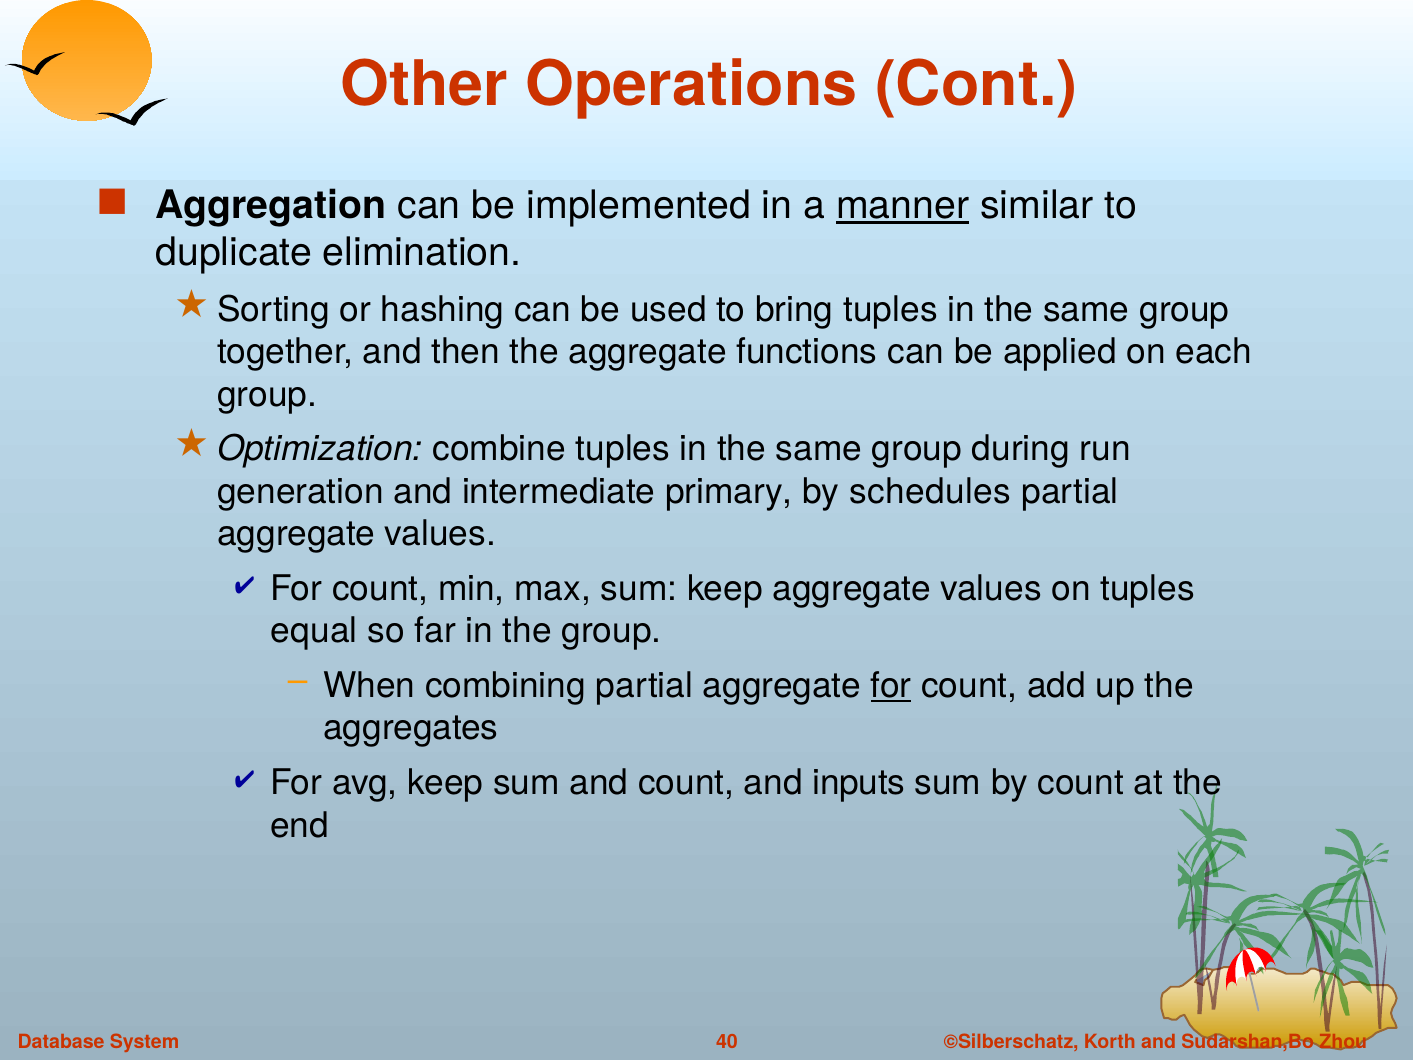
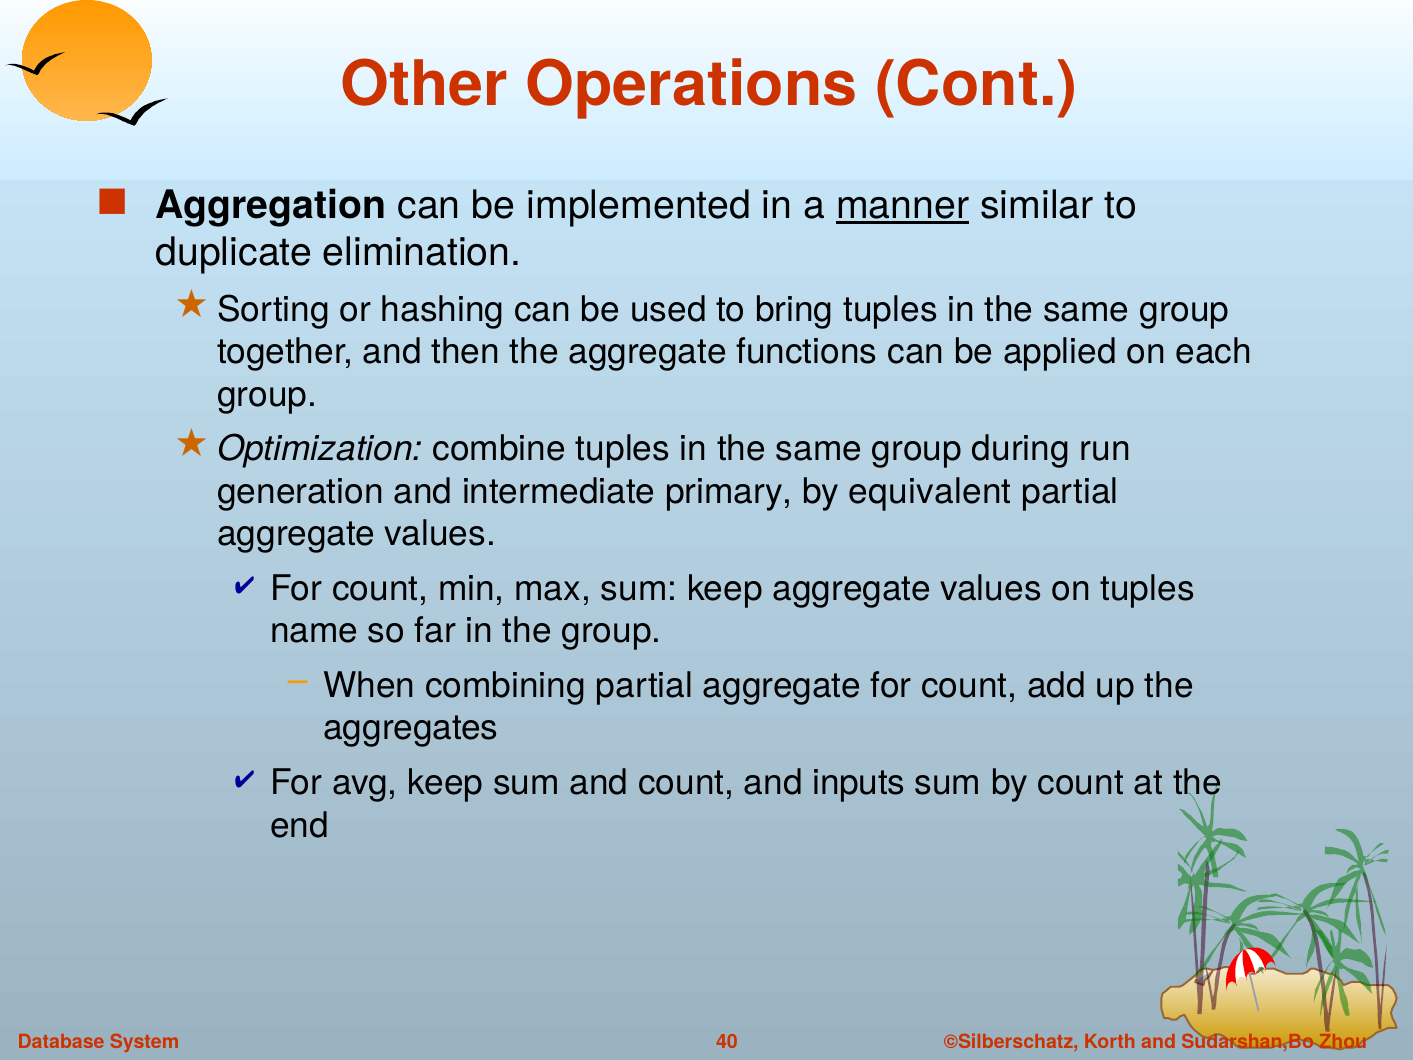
schedules: schedules -> equivalent
equal: equal -> name
for at (891, 686) underline: present -> none
